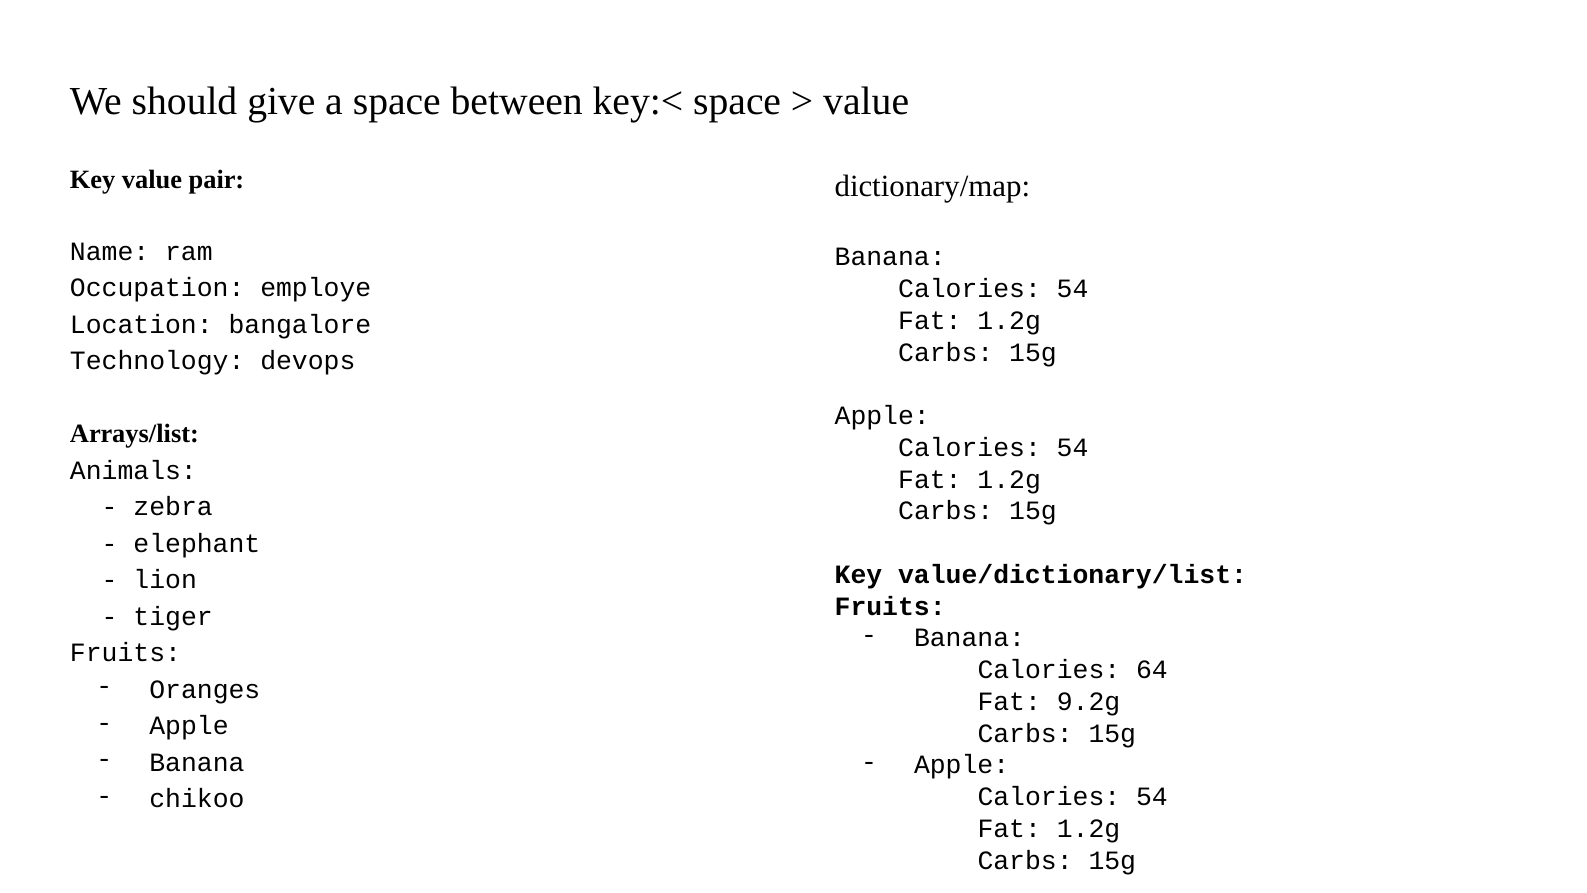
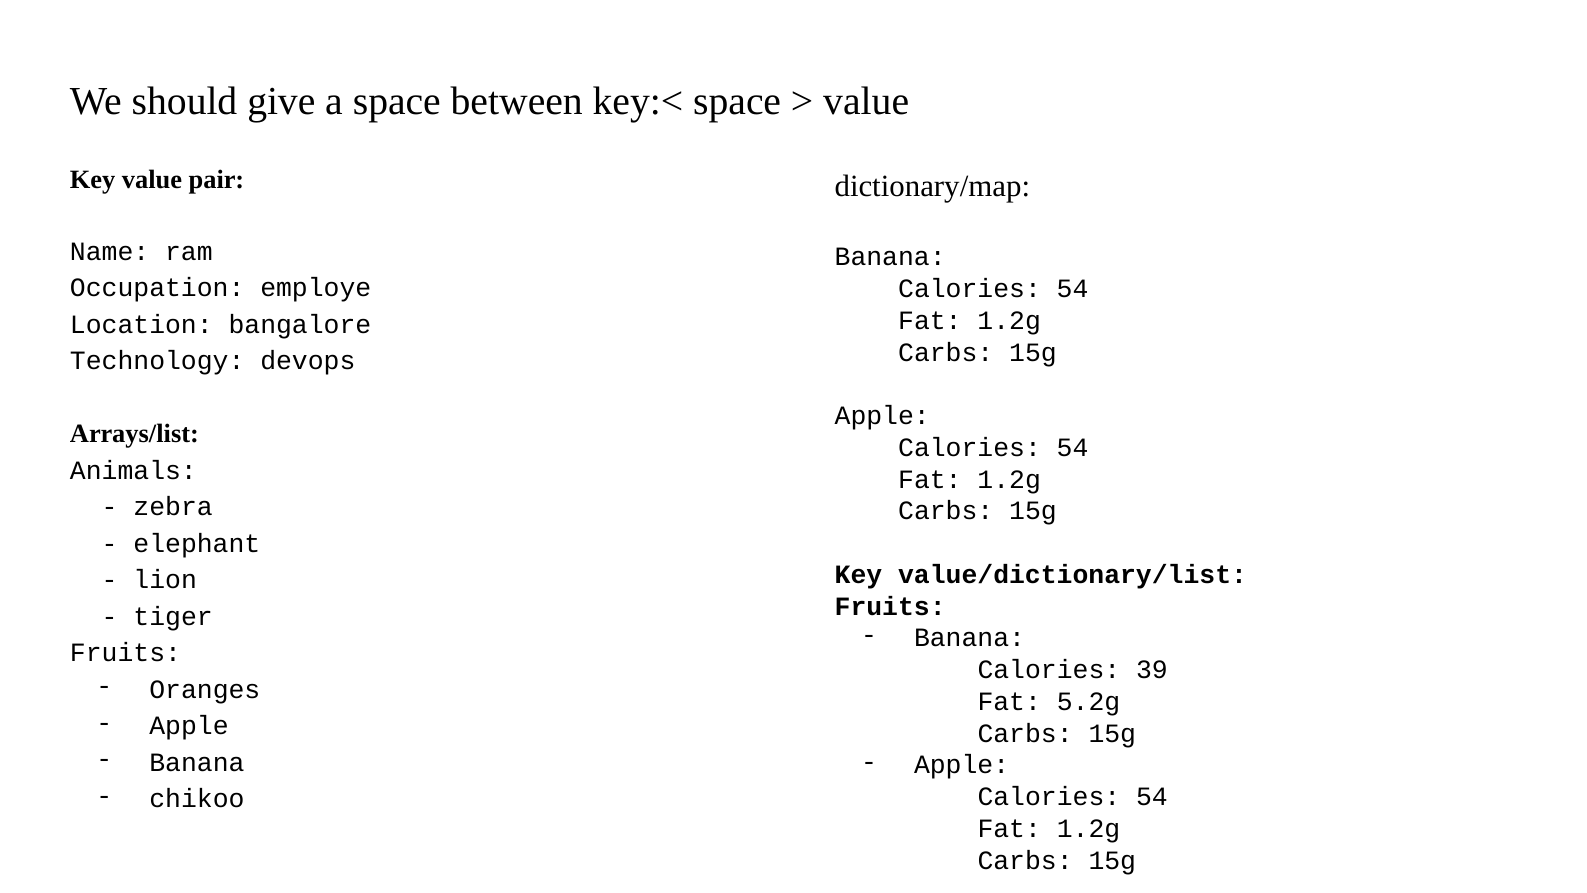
64: 64 -> 39
9.2g: 9.2g -> 5.2g
